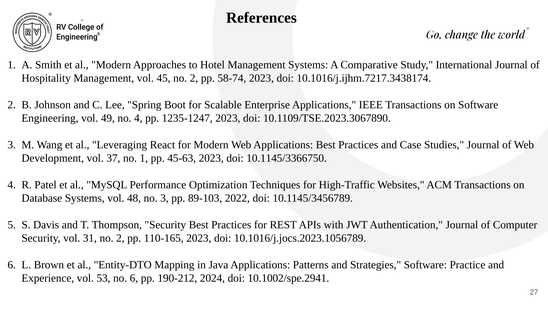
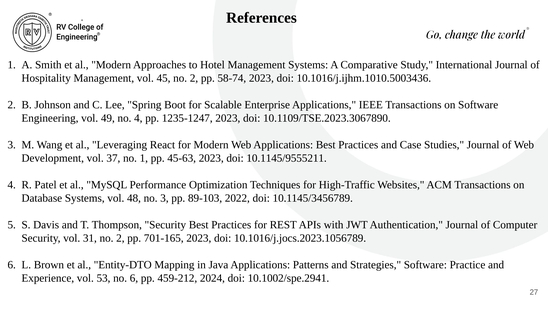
10.1016/j.ijhm.7217.3438174: 10.1016/j.ijhm.7217.3438174 -> 10.1016/j.ijhm.1010.5003436
10.1145/3366750: 10.1145/3366750 -> 10.1145/9555211
110-165: 110-165 -> 701-165
190-212: 190-212 -> 459-212
